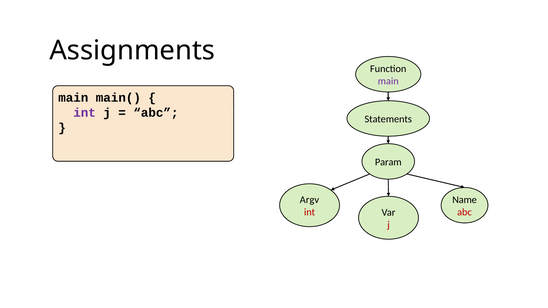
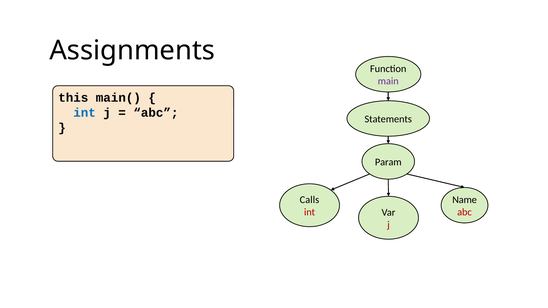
main at (73, 98): main -> this
int at (85, 113) colour: purple -> blue
Argv: Argv -> Calls
